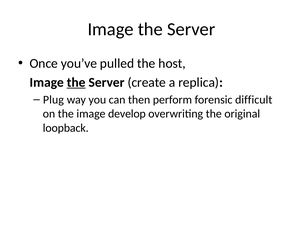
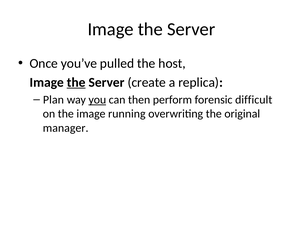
Plug: Plug -> Plan
you underline: none -> present
develop: develop -> running
loopback: loopback -> manager
